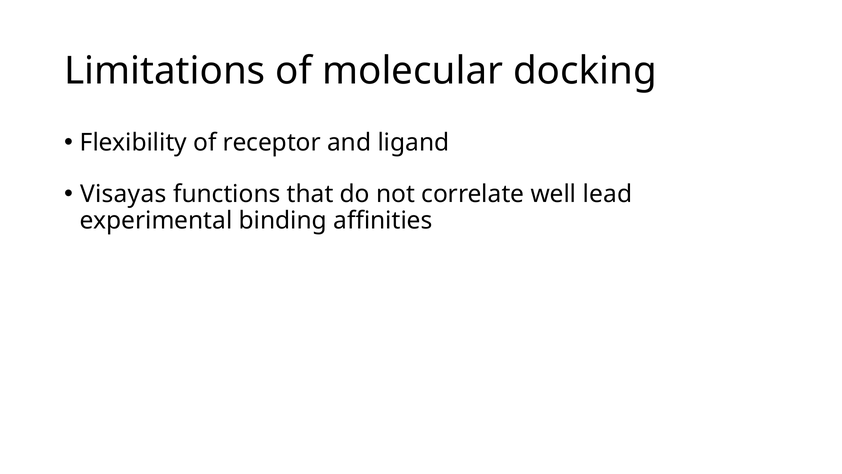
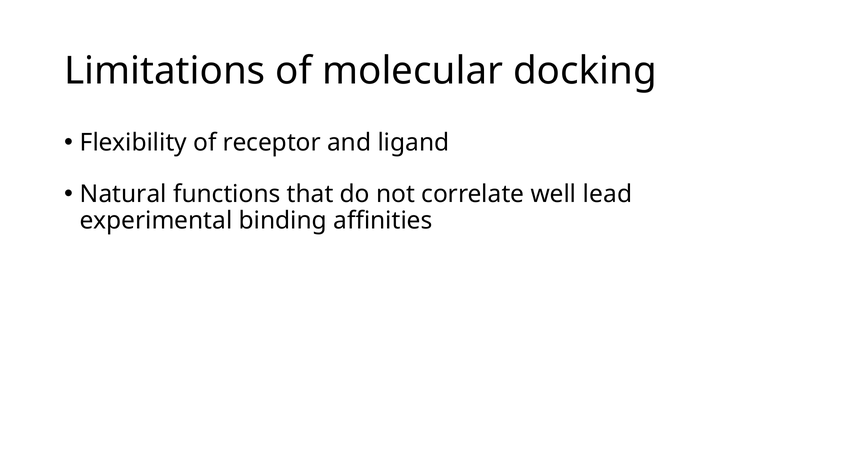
Visayas: Visayas -> Natural
